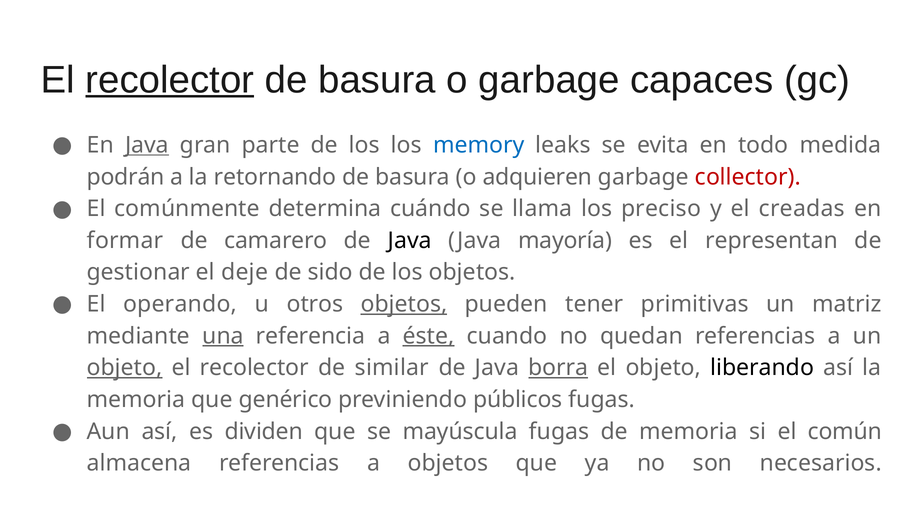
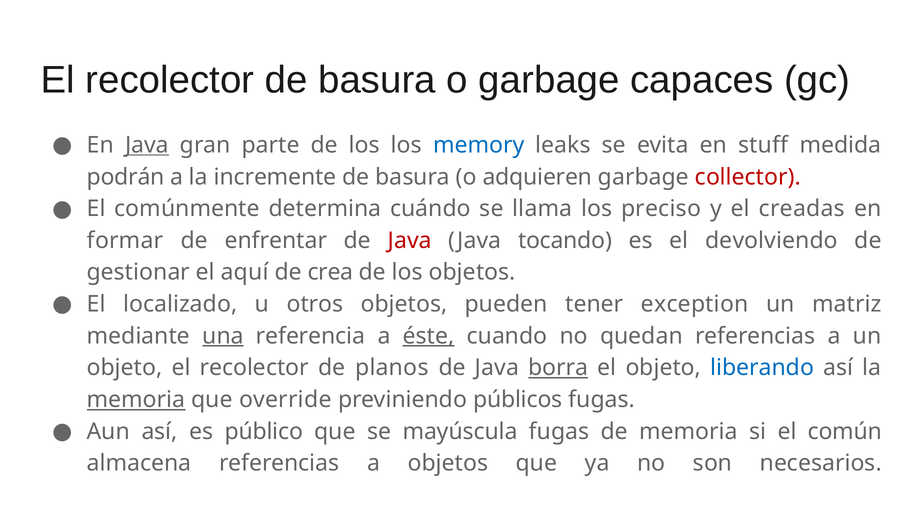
recolector at (170, 80) underline: present -> none
todo: todo -> stuff
retornando: retornando -> incremente
camarero: camarero -> enfrentar
Java at (410, 241) colour: black -> red
mayoría: mayoría -> tocando
representan: representan -> devolviendo
deje: deje -> aquí
sido: sido -> crea
operando: operando -> localizado
objetos at (404, 304) underline: present -> none
primitivas: primitivas -> exception
objeto at (125, 368) underline: present -> none
similar: similar -> planos
liberando colour: black -> blue
memoria at (136, 400) underline: none -> present
genérico: genérico -> override
dividen: dividen -> público
